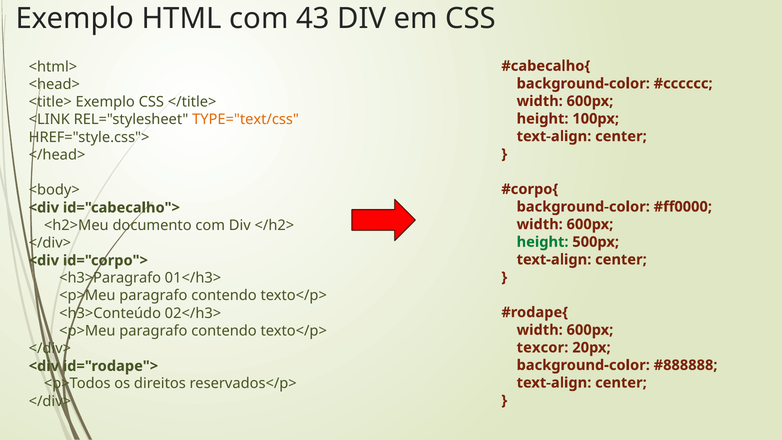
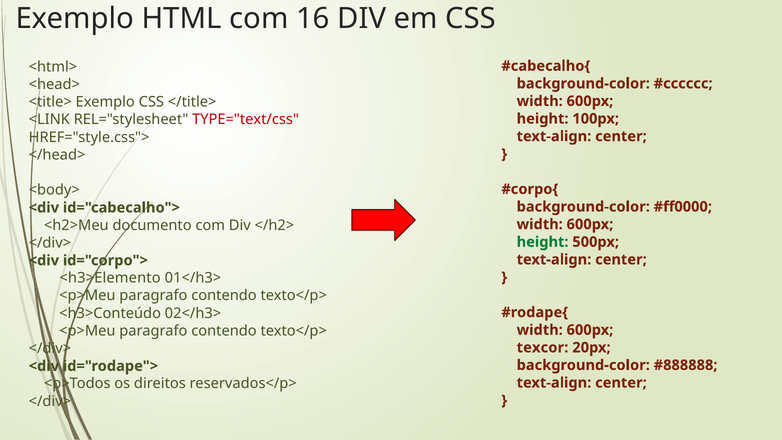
43: 43 -> 16
TYPE="text/css colour: orange -> red
<h3>Paragrafo: <h3>Paragrafo -> <h3>Elemento
